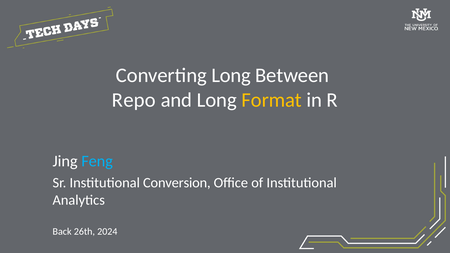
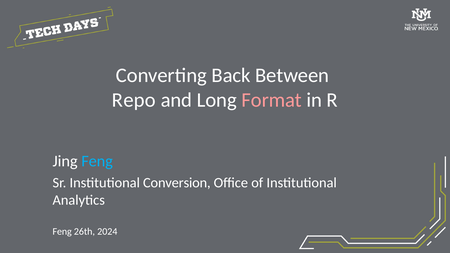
Converting Long: Long -> Back
Format colour: yellow -> pink
Back at (62, 232): Back -> Feng
